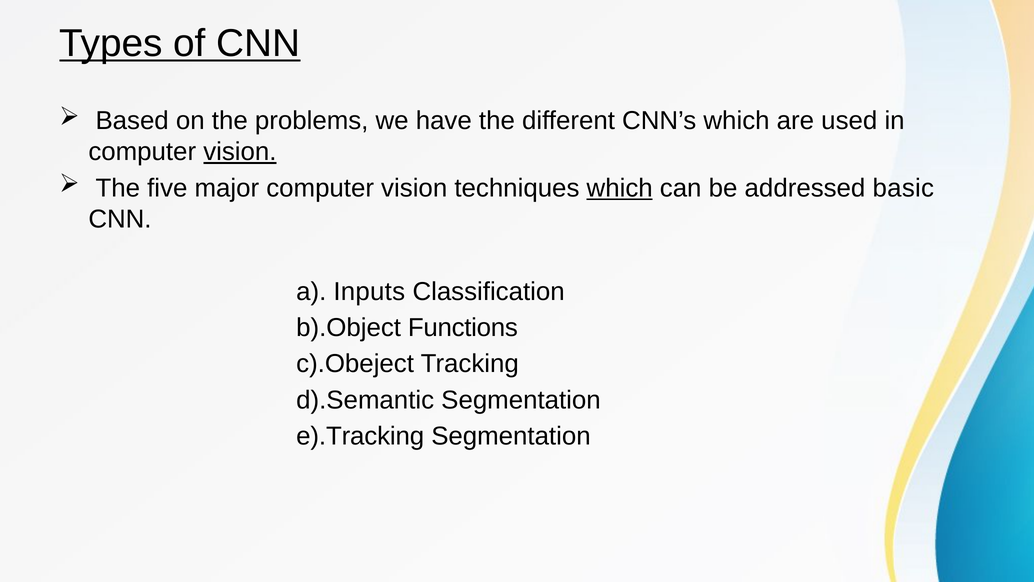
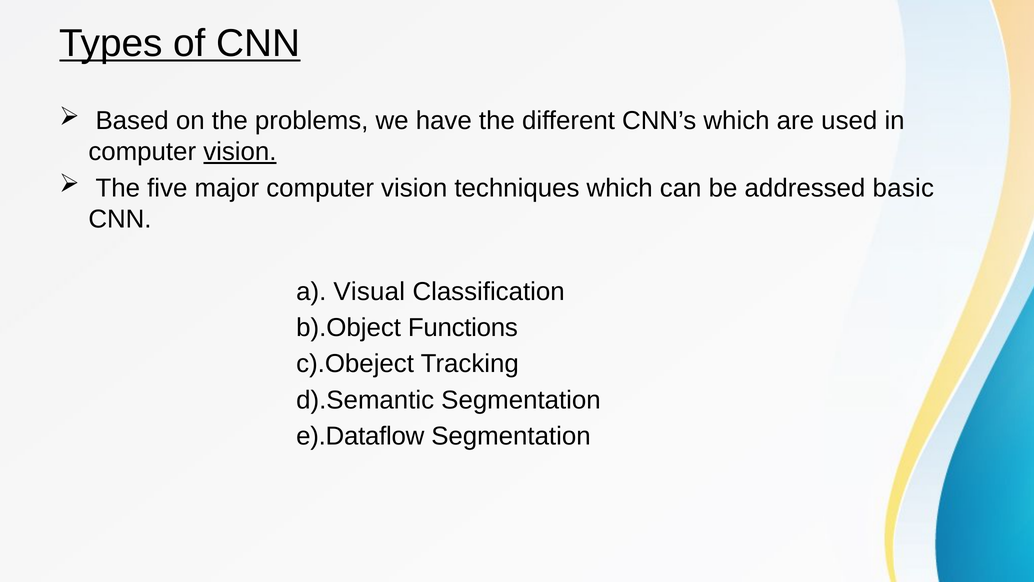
which at (620, 188) underline: present -> none
Inputs: Inputs -> Visual
e).Tracking: e).Tracking -> e).Dataflow
